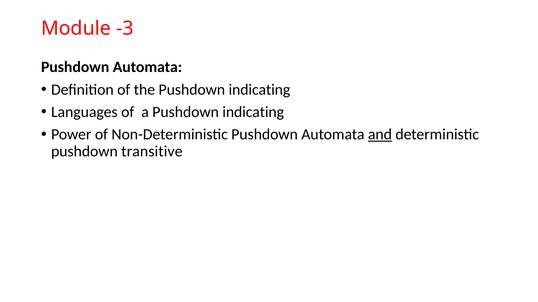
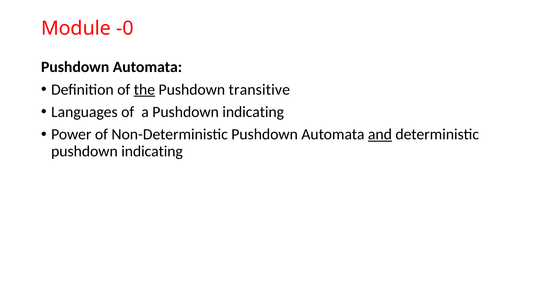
-3: -3 -> -0
the underline: none -> present
indicating at (259, 90): indicating -> transitive
transitive at (152, 152): transitive -> indicating
